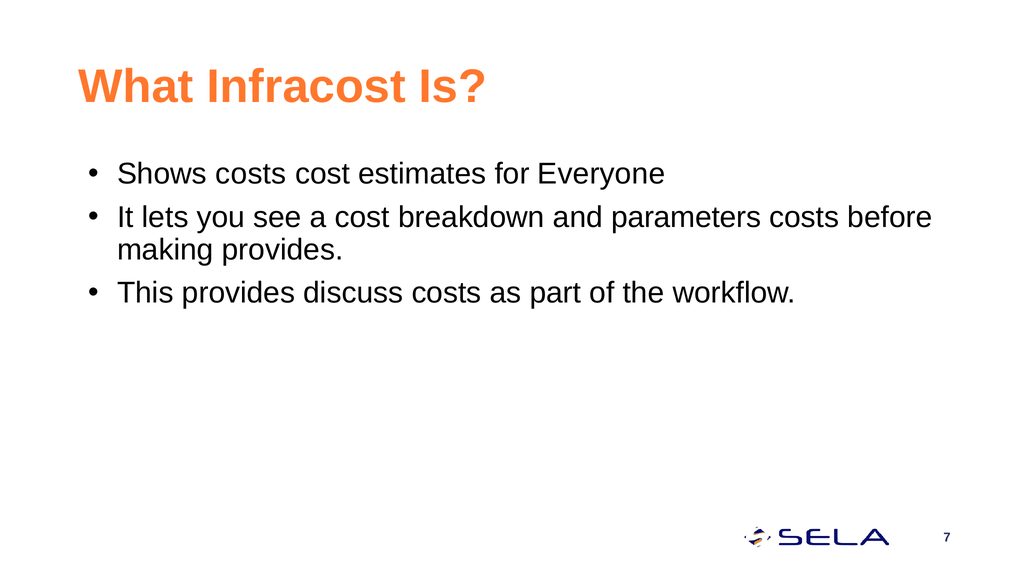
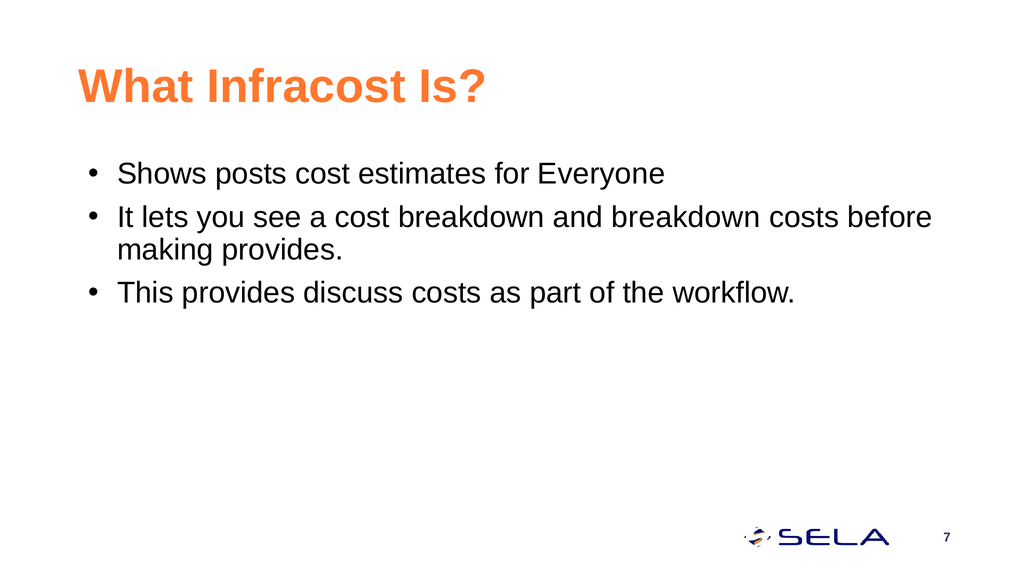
Shows costs: costs -> posts
and parameters: parameters -> breakdown
